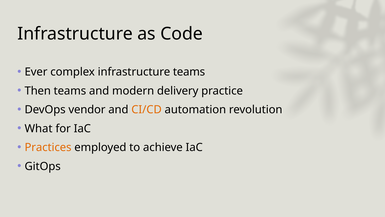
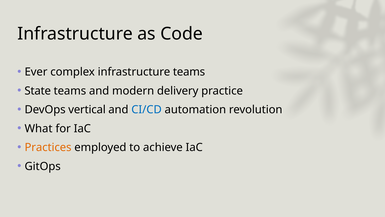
Then: Then -> State
vendor: vendor -> vertical
CI/CD colour: orange -> blue
